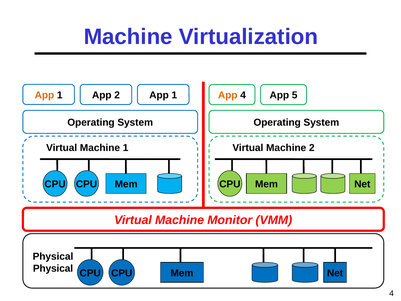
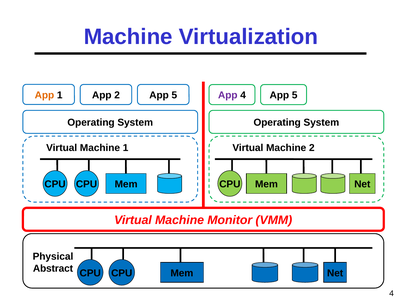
1 App 1: 1 -> 5
App at (228, 95) colour: orange -> purple
Physical at (53, 268): Physical -> Abstract
